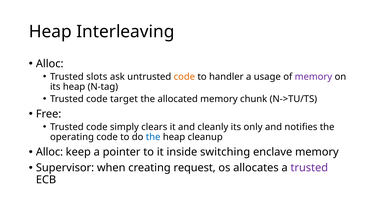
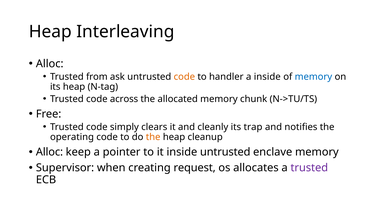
slots: slots -> from
a usage: usage -> inside
memory at (313, 77) colour: purple -> blue
target: target -> across
only: only -> trap
the at (153, 138) colour: blue -> orange
inside switching: switching -> untrusted
